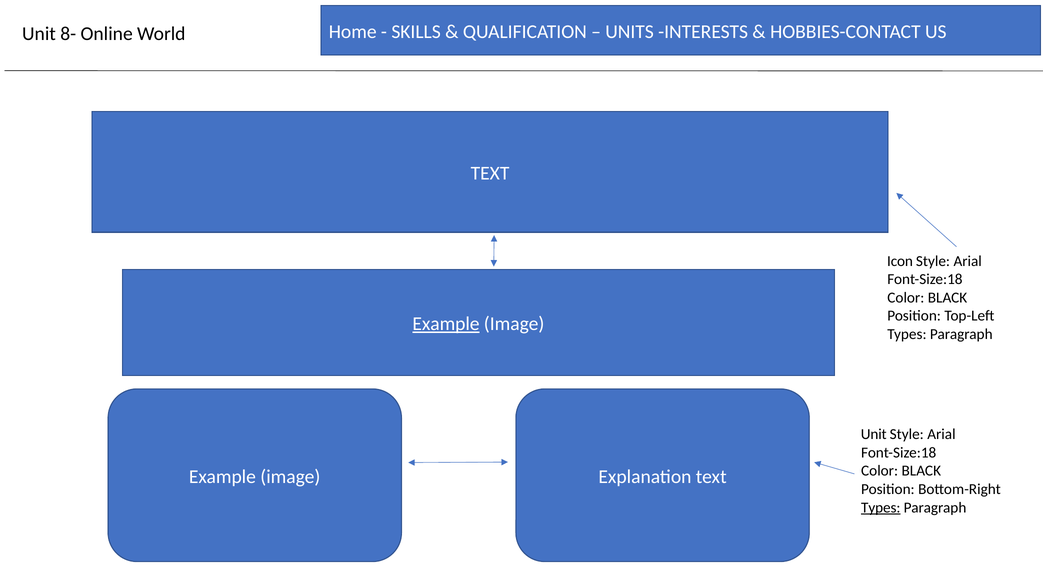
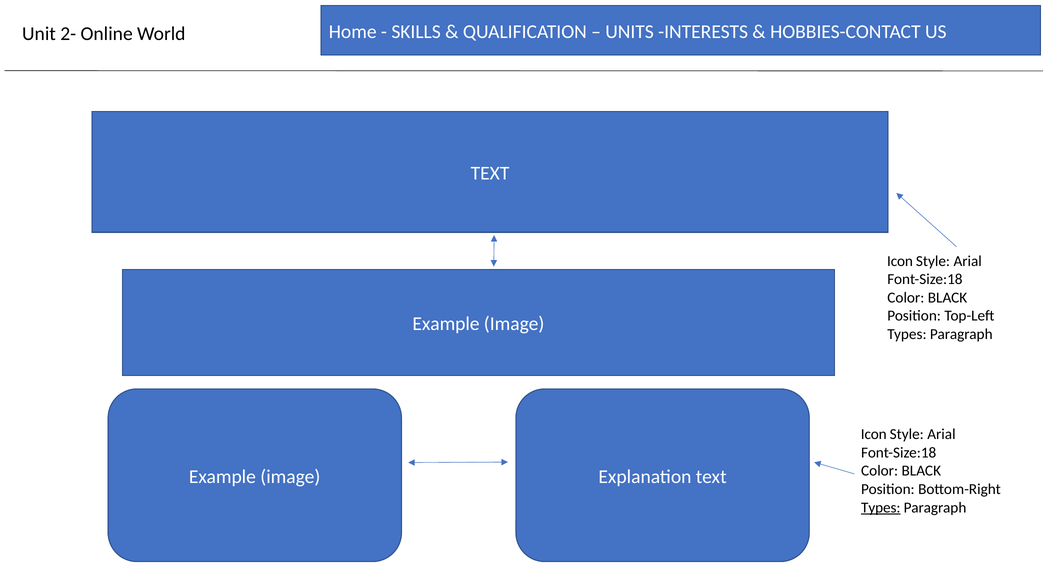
8-: 8- -> 2-
Example at (446, 324) underline: present -> none
Unit at (874, 434): Unit -> Icon
